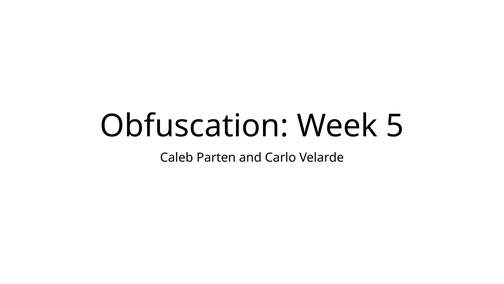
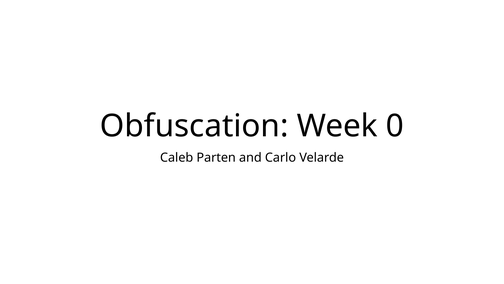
5: 5 -> 0
